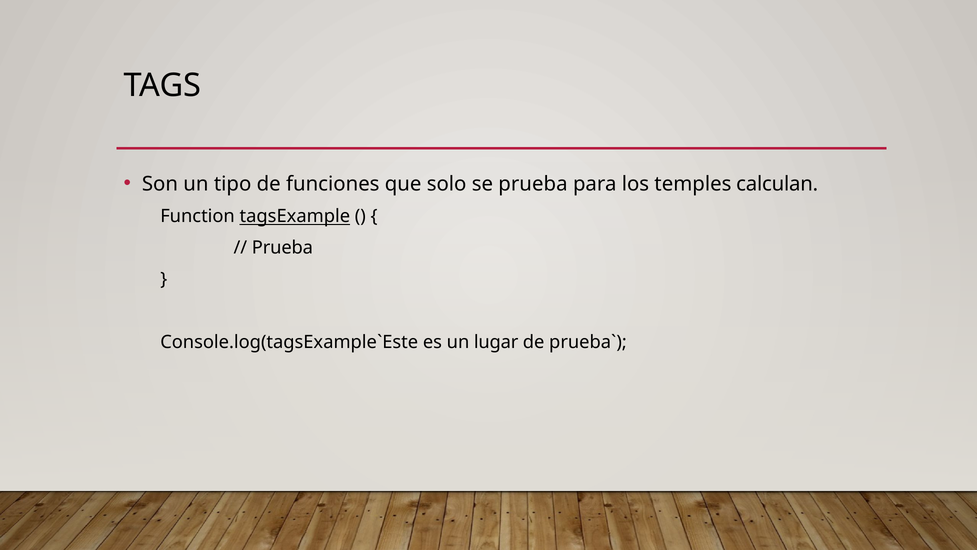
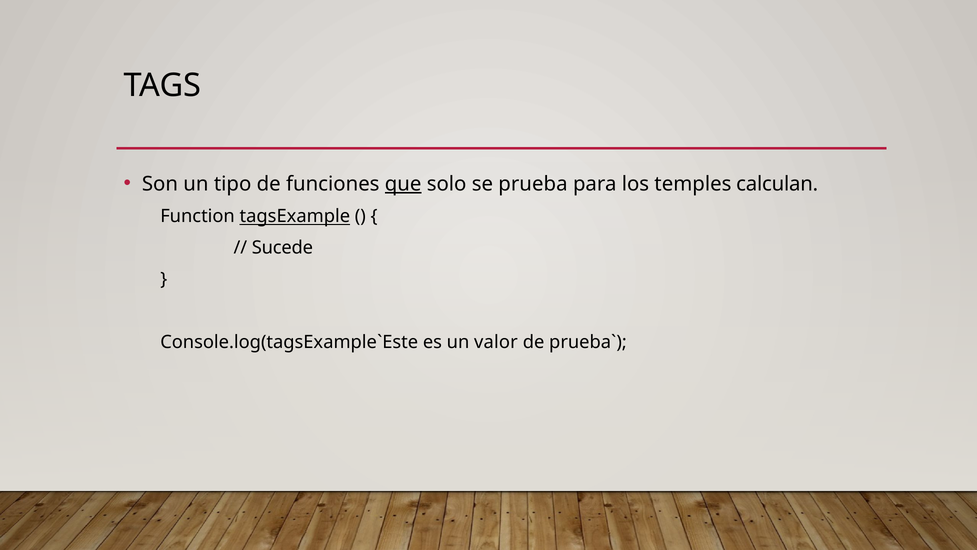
que underline: none -> present
Prueba at (282, 248): Prueba -> Sucede
lugar: lugar -> valor
